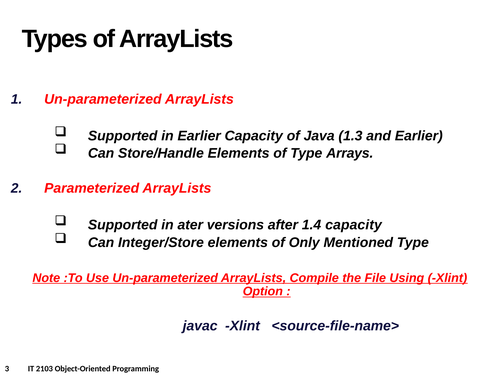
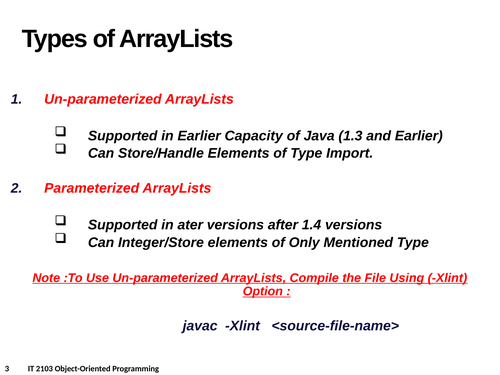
Arrays: Arrays -> Import
1.4 capacity: capacity -> versions
